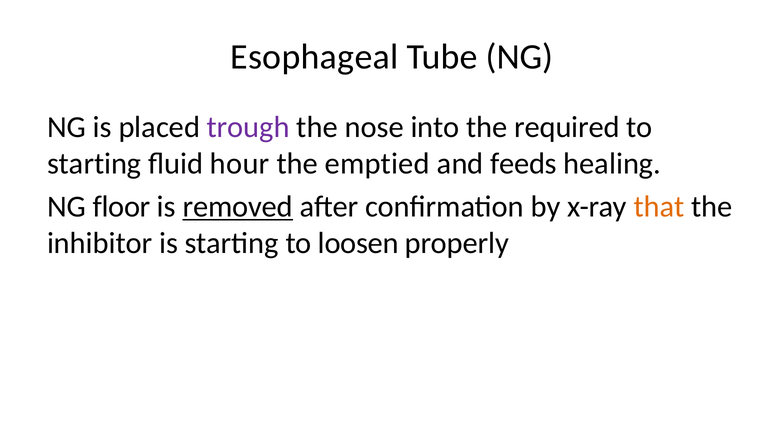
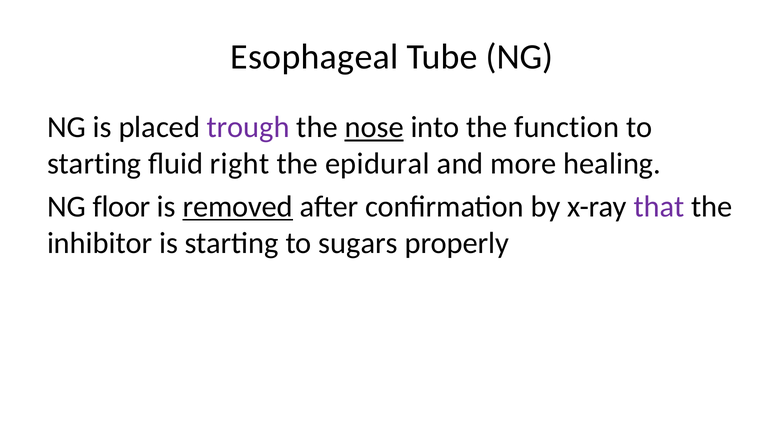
nose underline: none -> present
required: required -> function
hour: hour -> right
emptied: emptied -> epidural
feeds: feeds -> more
that colour: orange -> purple
loosen: loosen -> sugars
